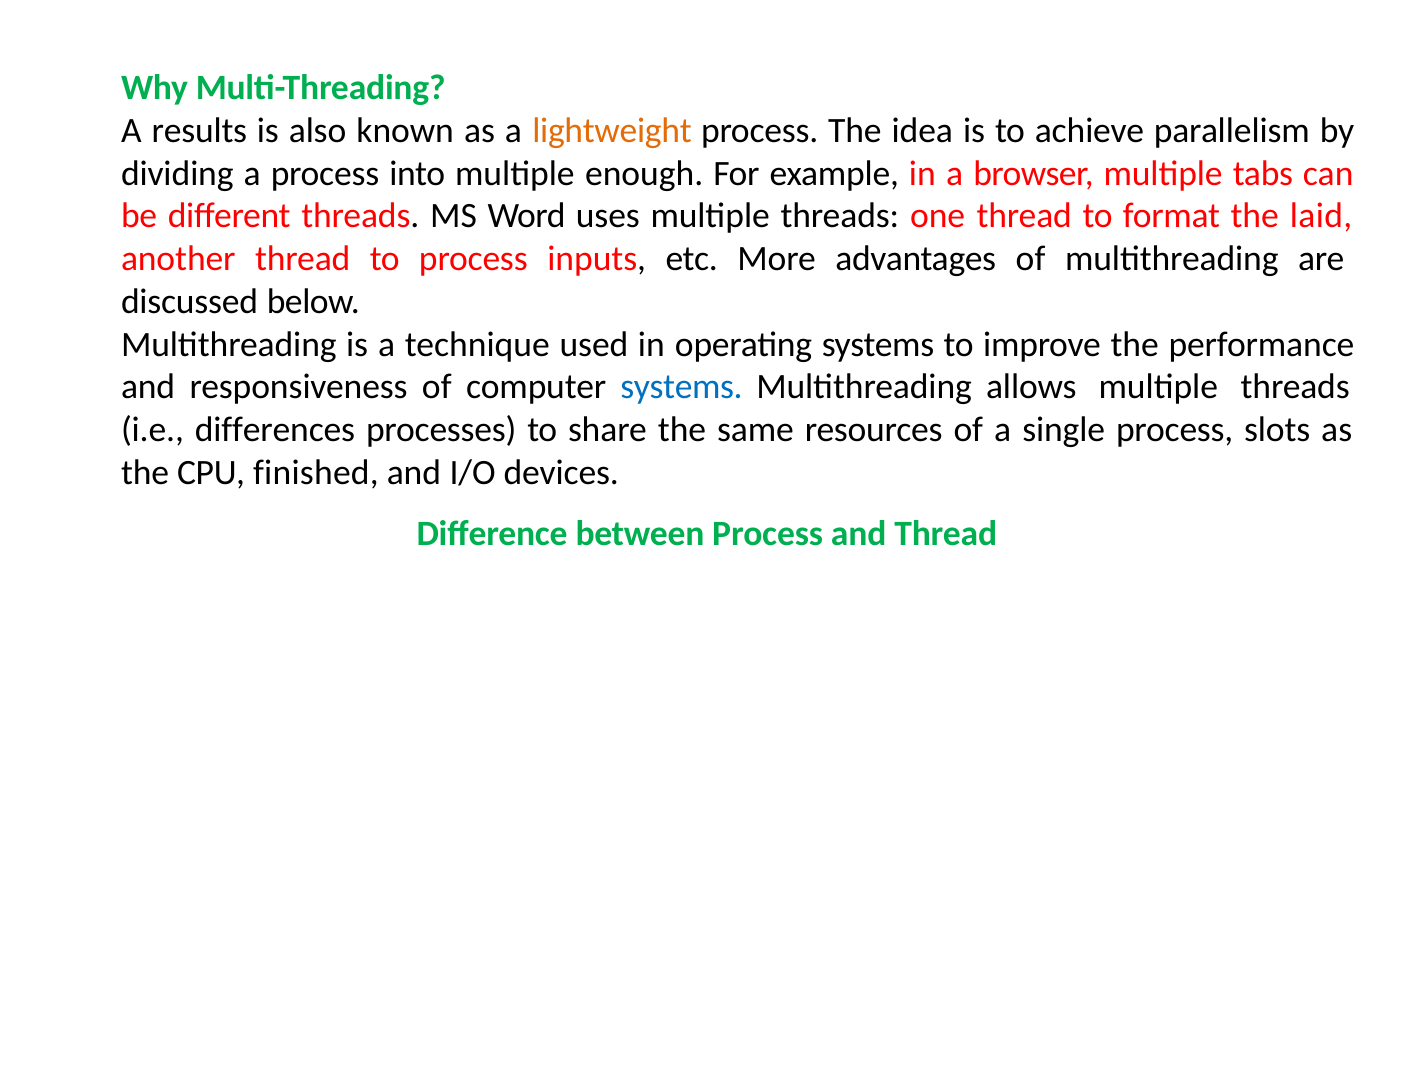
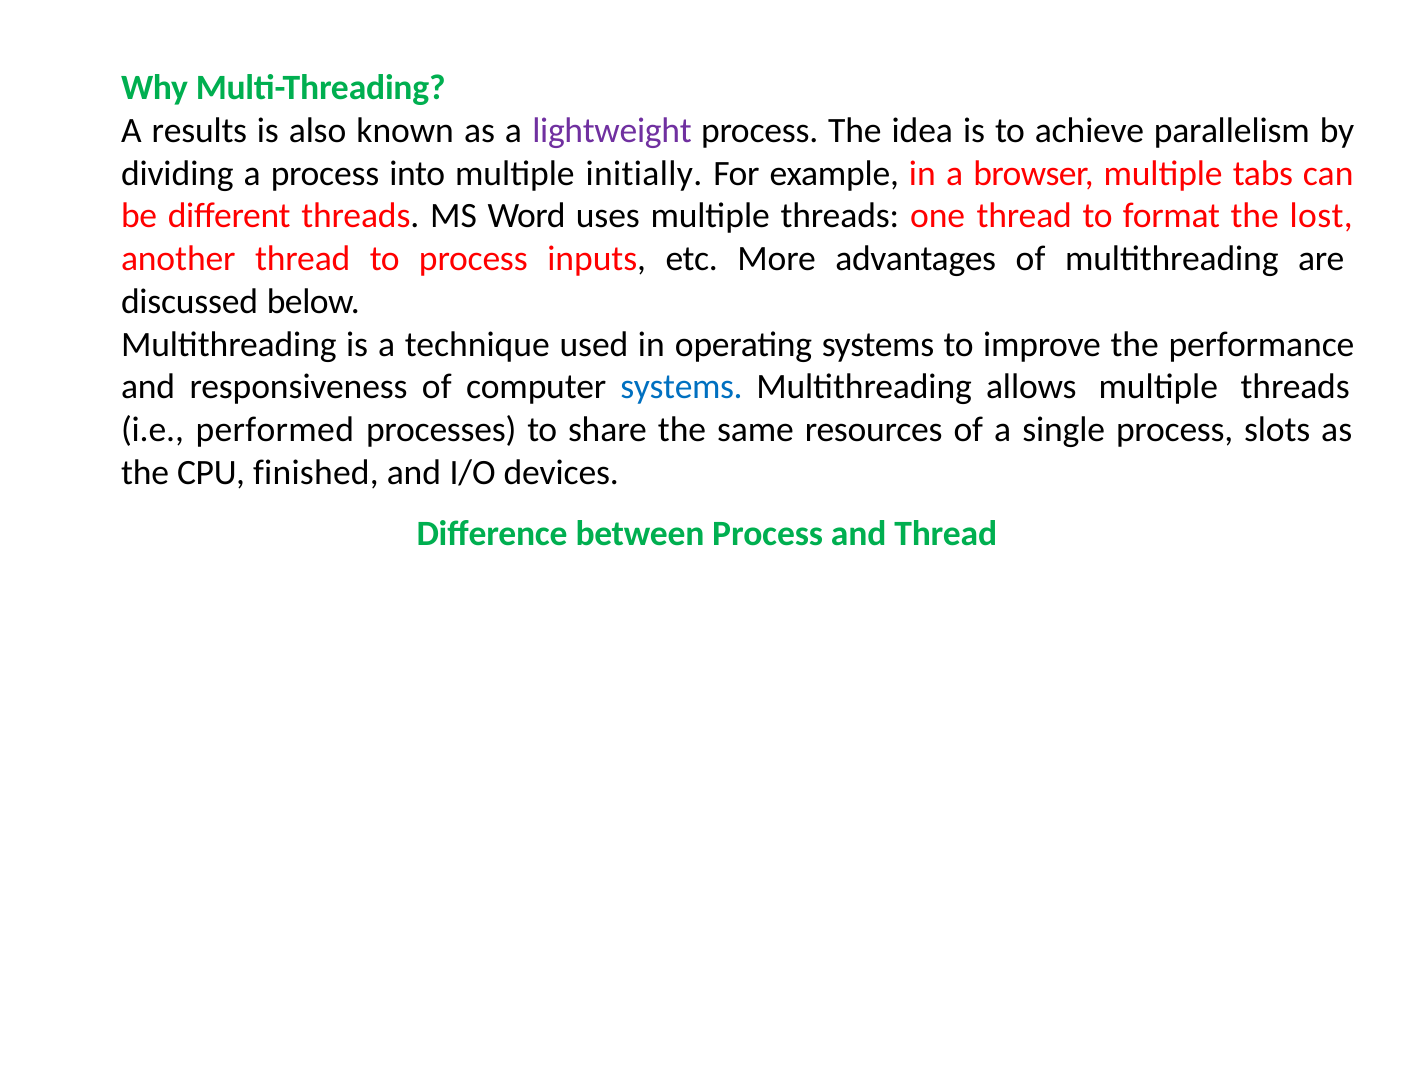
lightweight colour: orange -> purple
enough: enough -> initially
laid: laid -> lost
differences: differences -> performed
